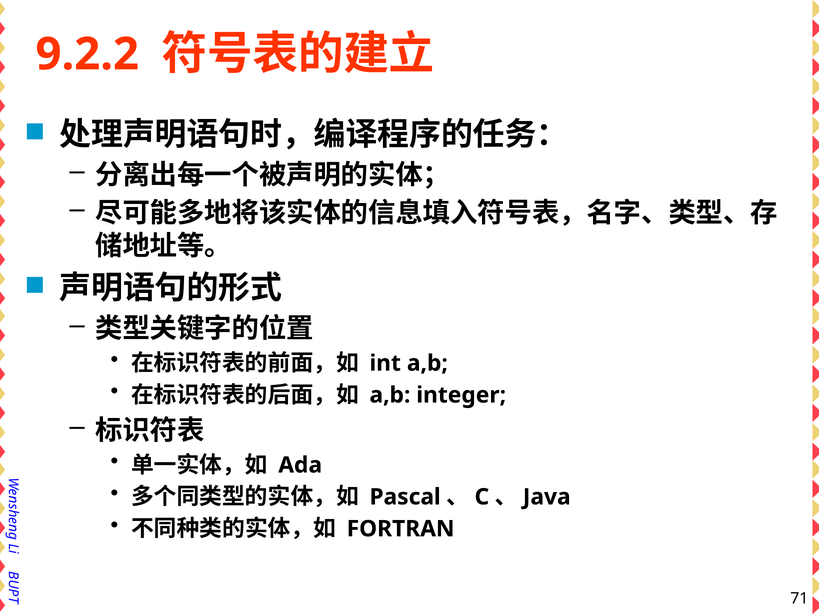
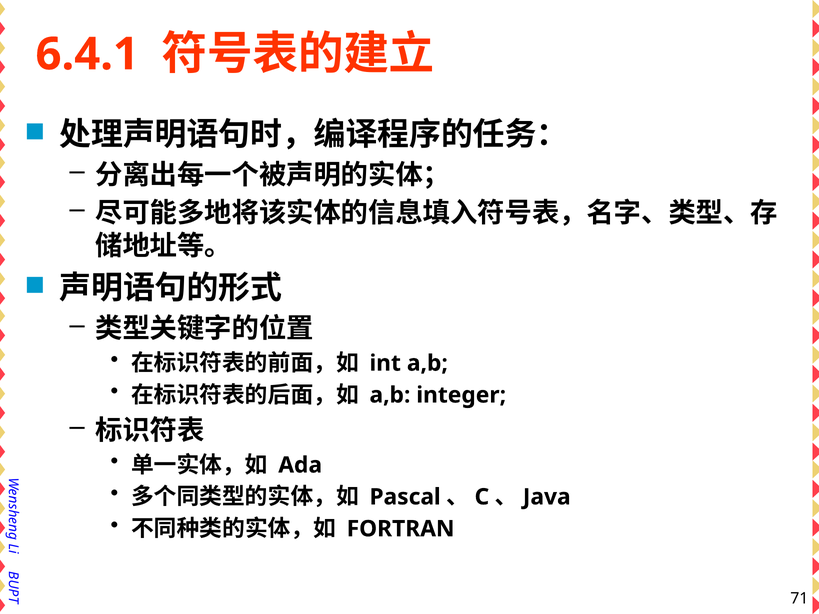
9.2.2: 9.2.2 -> 6.4.1
